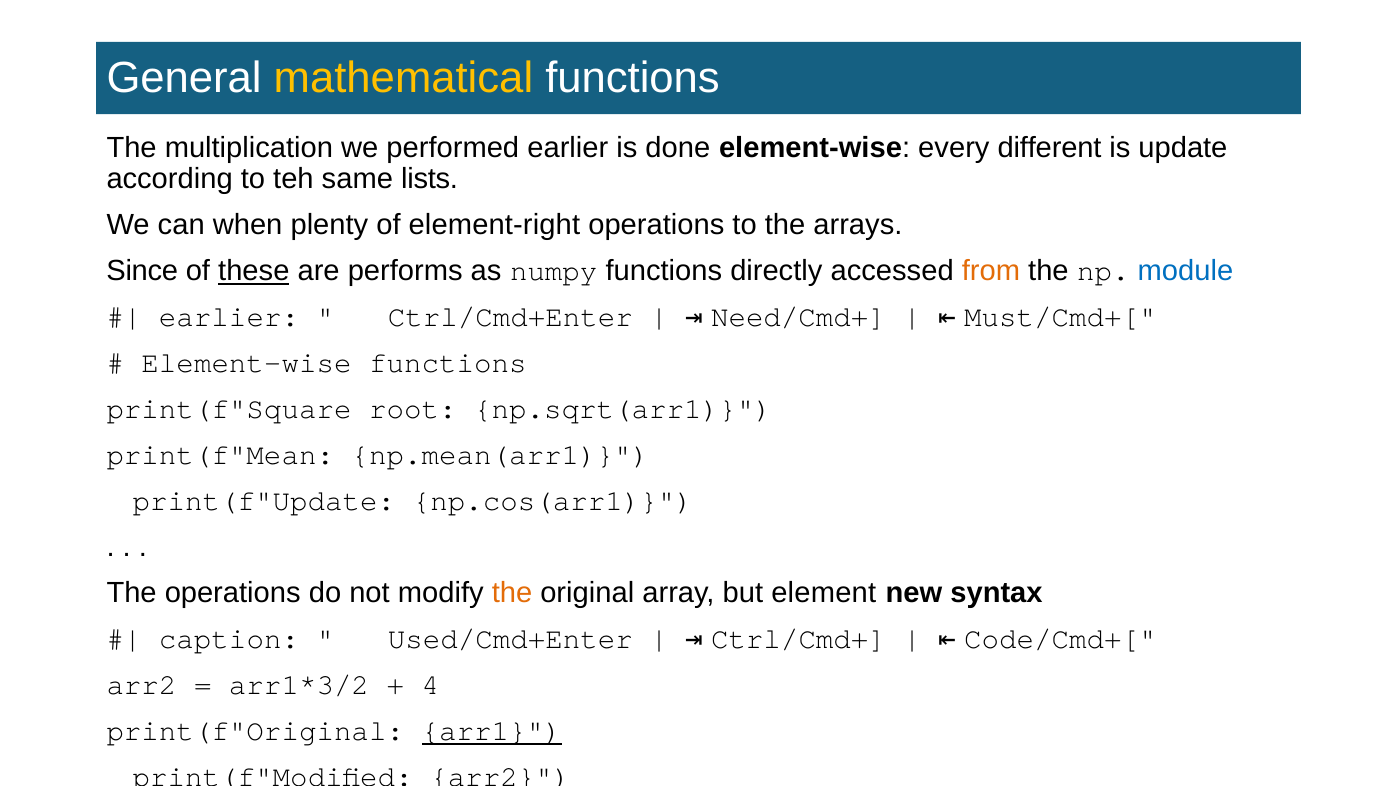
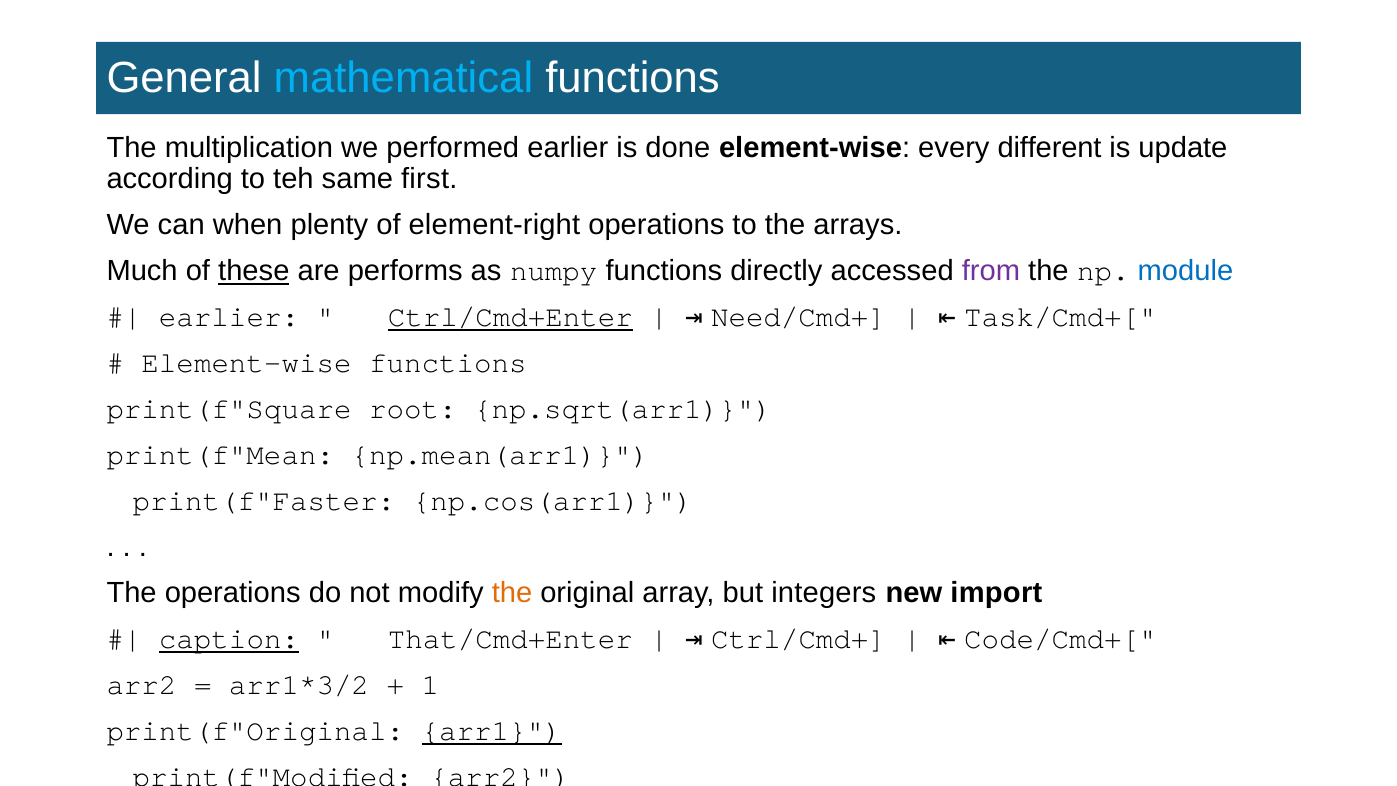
mathematical colour: yellow -> light blue
lists: lists -> first
Since: Since -> Much
from colour: orange -> purple
Ctrl/Cmd+Enter underline: none -> present
Must/Cmd+[: Must/Cmd+[ -> Task/Cmd+[
print(f"Update: print(f"Update -> print(f"Faster
element: element -> integers
syntax: syntax -> import
caption underline: none -> present
Used/Cmd+Enter: Used/Cmd+Enter -> That/Cmd+Enter
4: 4 -> 1
